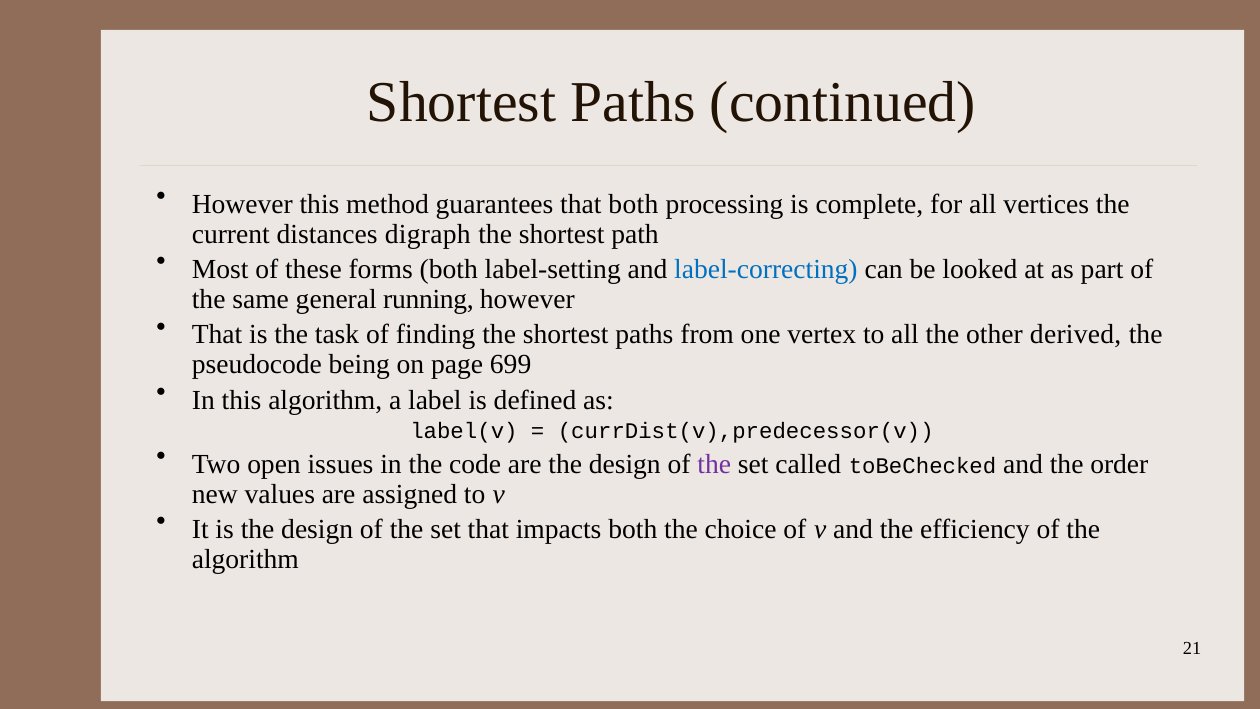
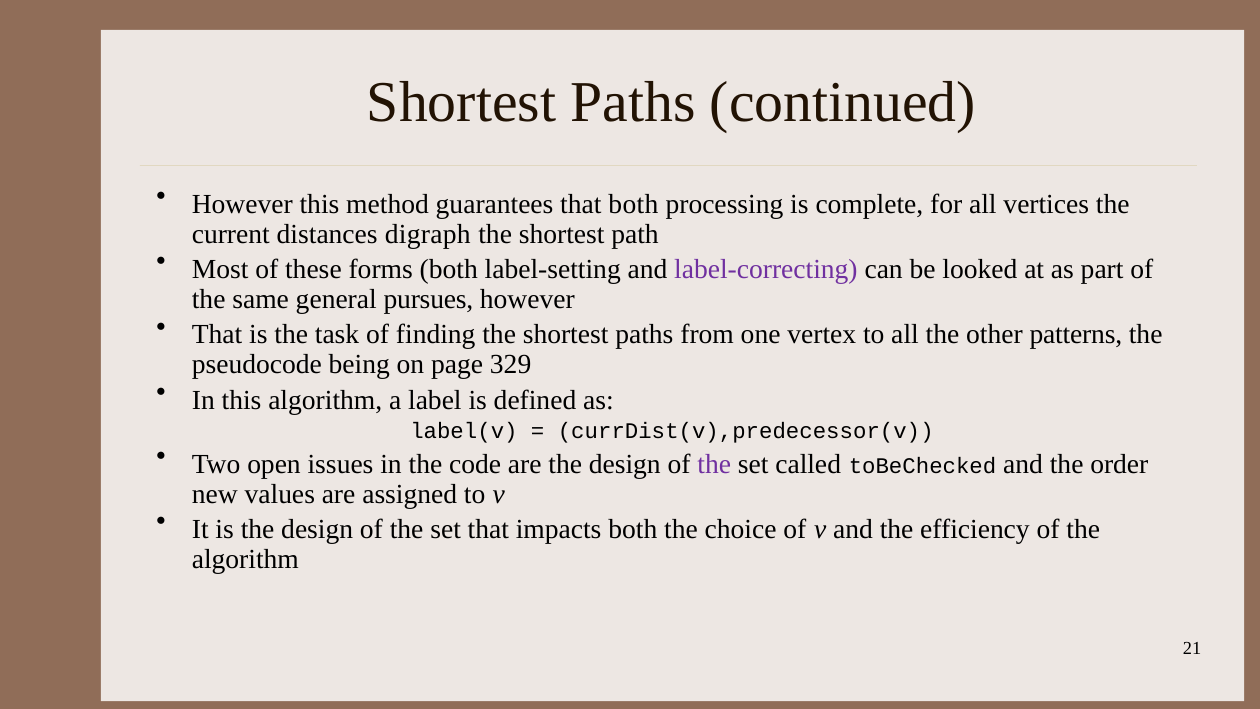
label-correcting colour: blue -> purple
running: running -> pursues
derived: derived -> patterns
699: 699 -> 329
